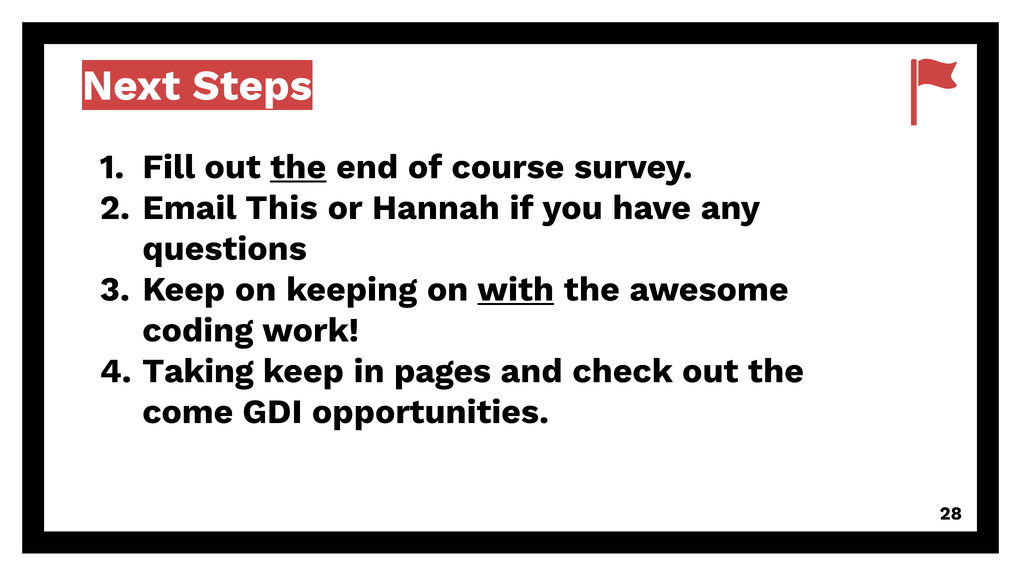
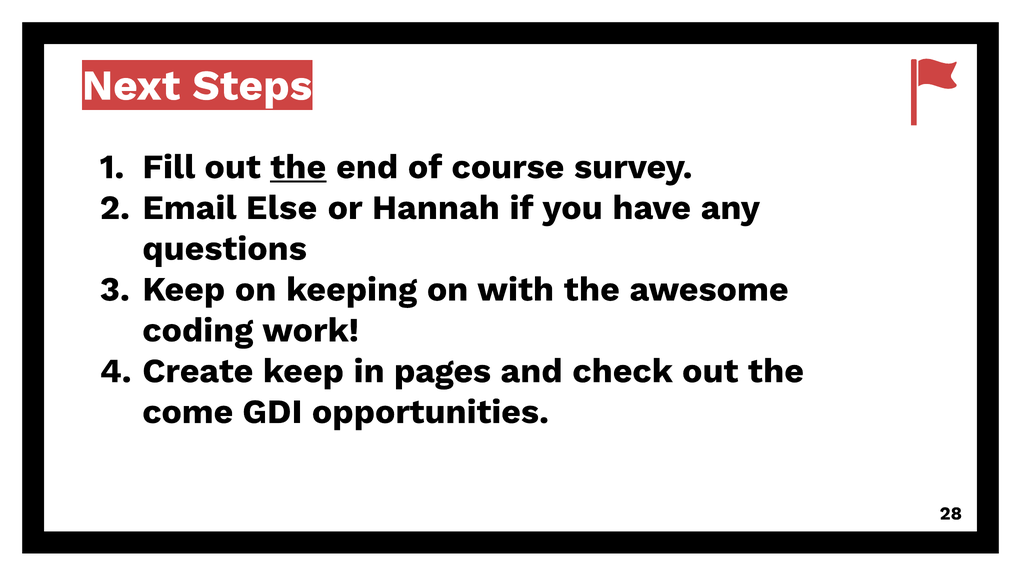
This: This -> Else
with underline: present -> none
Taking: Taking -> Create
